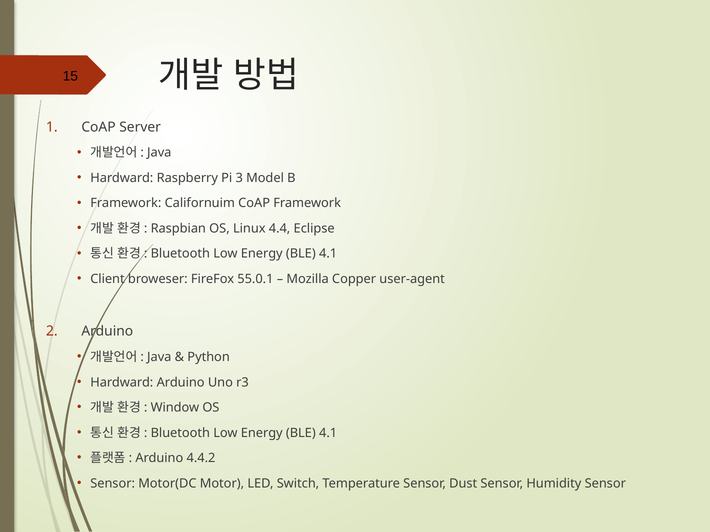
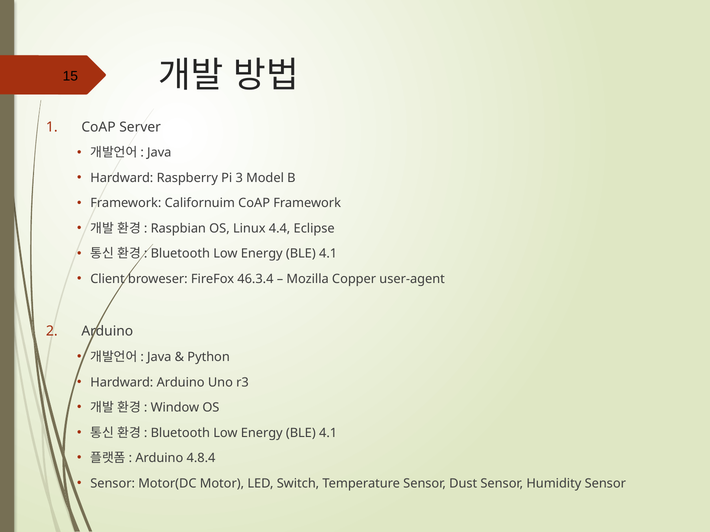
55.0.1: 55.0.1 -> 46.3.4
4.4.2: 4.4.2 -> 4.8.4
